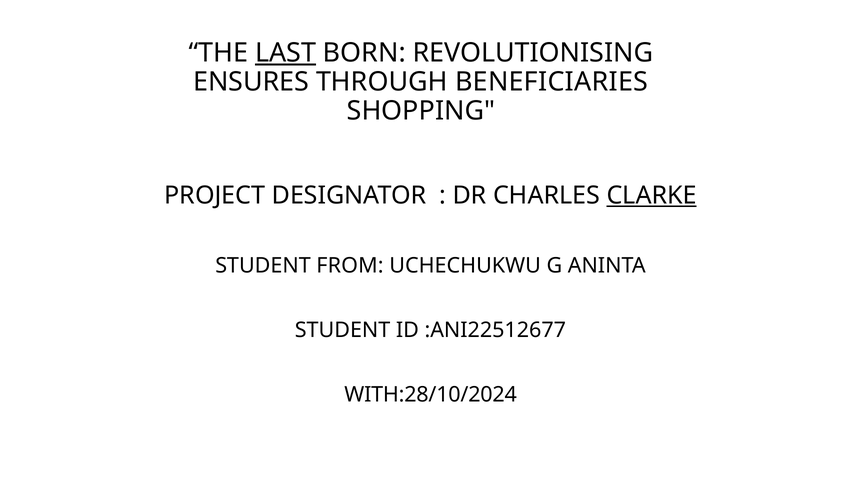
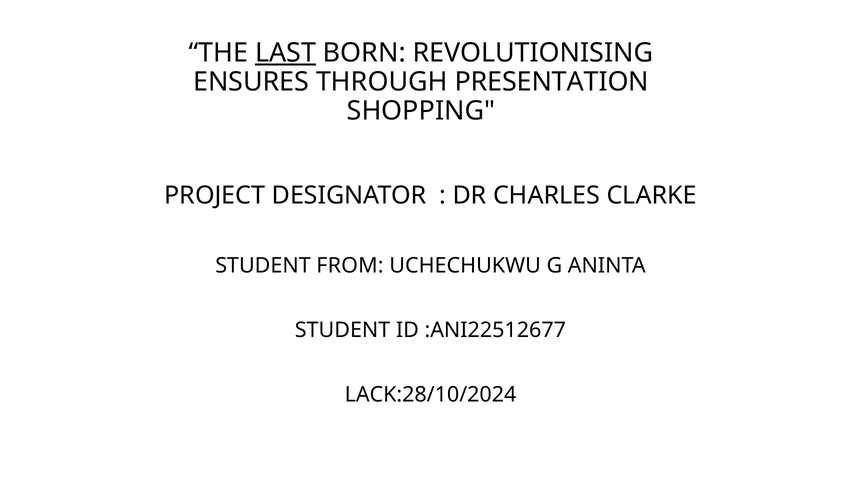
BENEFICIARIES: BENEFICIARIES -> PRESENTATION
CLARKE underline: present -> none
WITH:28/10/2024: WITH:28/10/2024 -> LACK:28/10/2024
